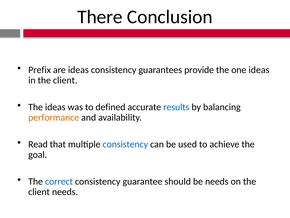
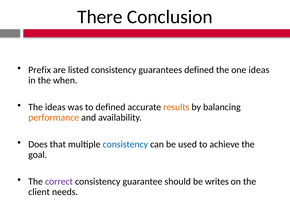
are ideas: ideas -> listed
guarantees provide: provide -> defined
in the client: client -> when
results colour: blue -> orange
Read: Read -> Does
correct colour: blue -> purple
be needs: needs -> writes
